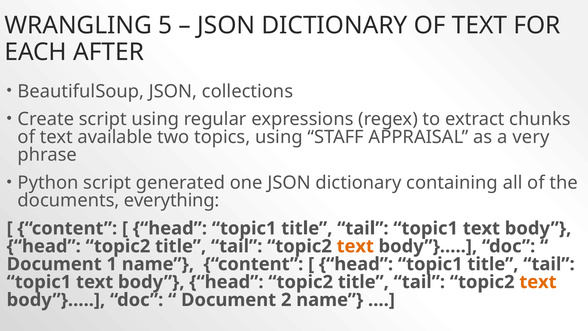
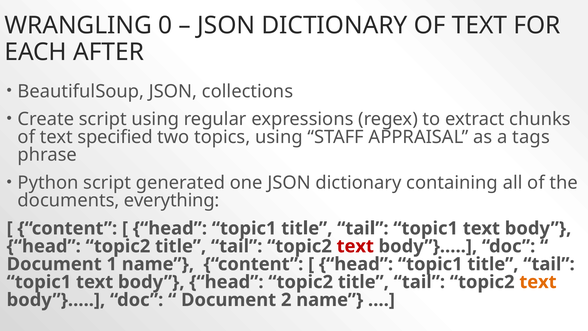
5: 5 -> 0
available: available -> specified
very: very -> tags
text at (355, 246) colour: orange -> red
